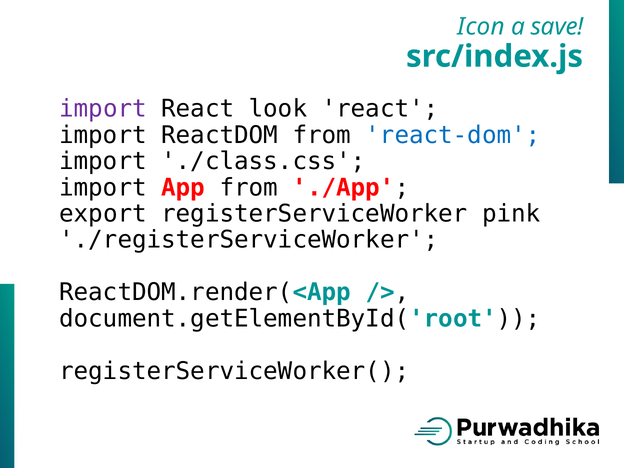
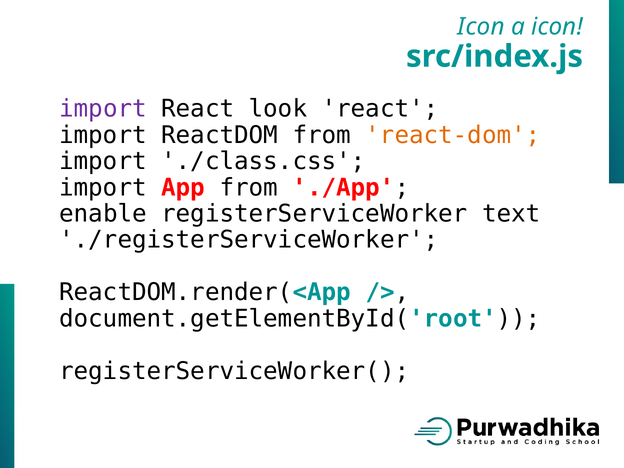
a save: save -> icon
react-dom colour: blue -> orange
export: export -> enable
pink: pink -> text
